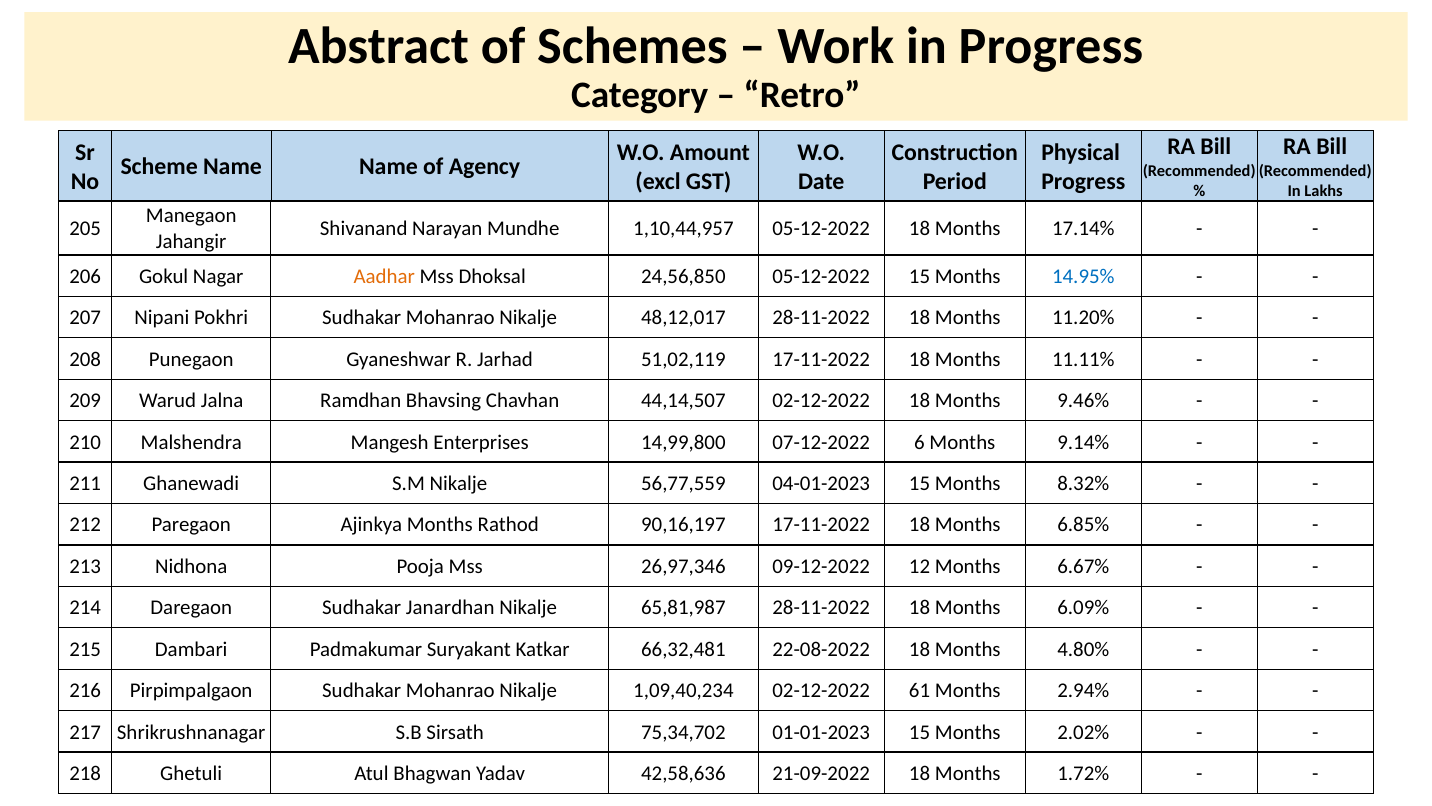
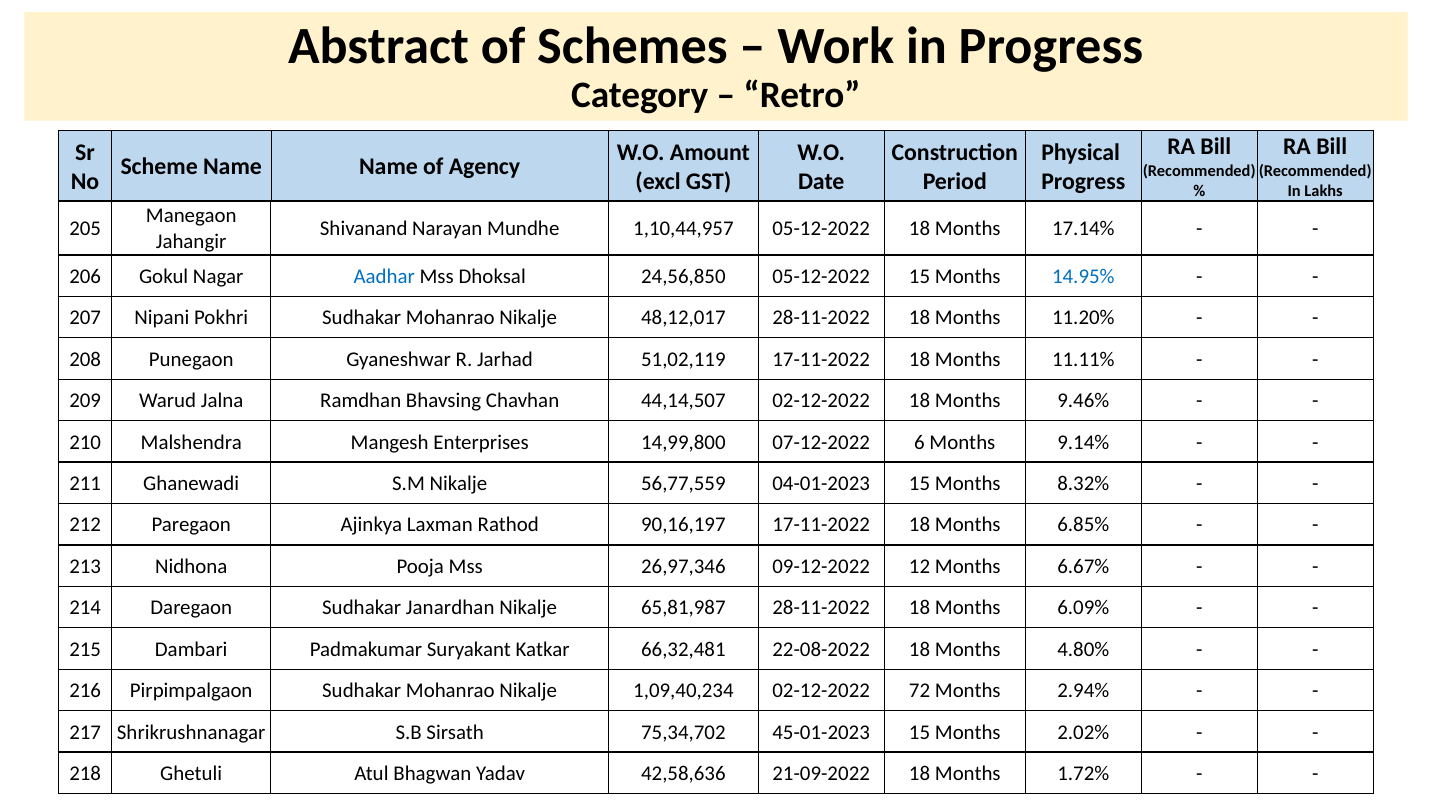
Aadhar colour: orange -> blue
Ajinkya Months: Months -> Laxman
61: 61 -> 72
01-01-2023: 01-01-2023 -> 45-01-2023
